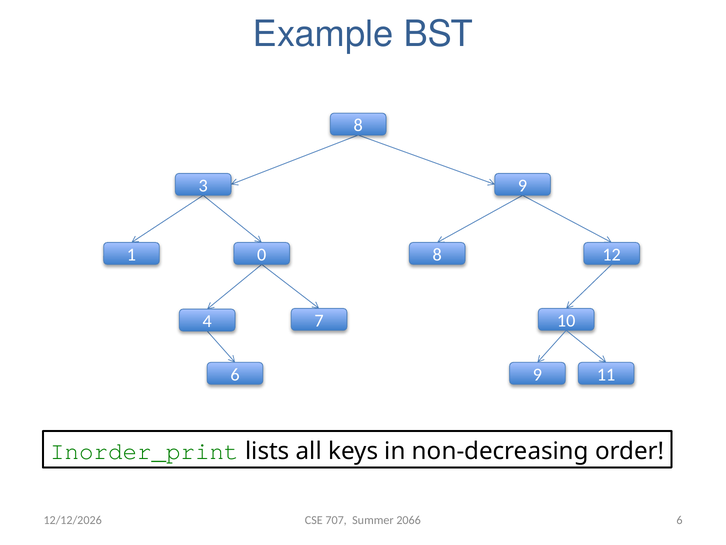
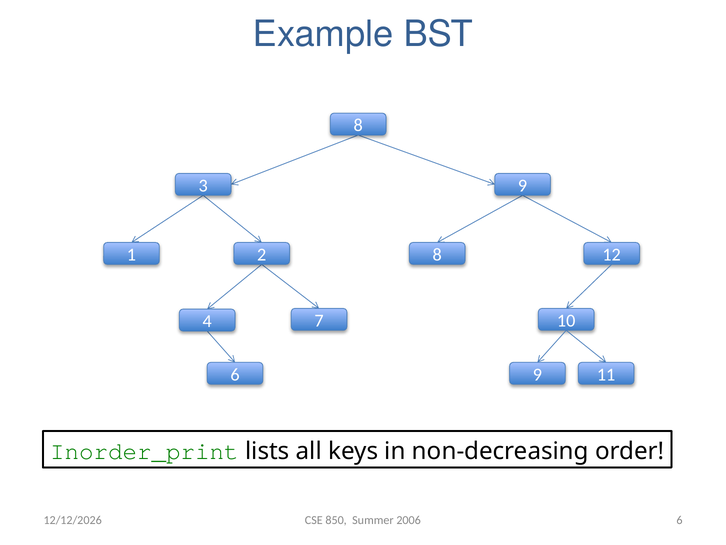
0: 0 -> 2
707: 707 -> 850
2066: 2066 -> 2006
